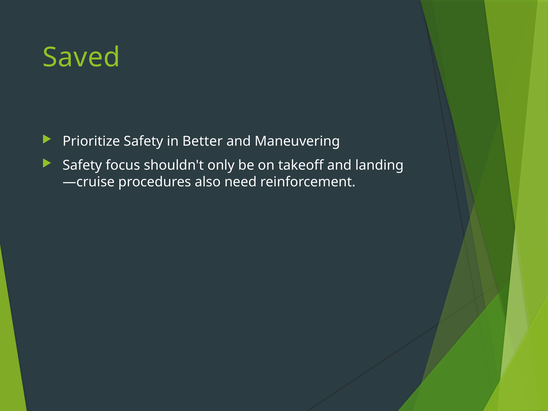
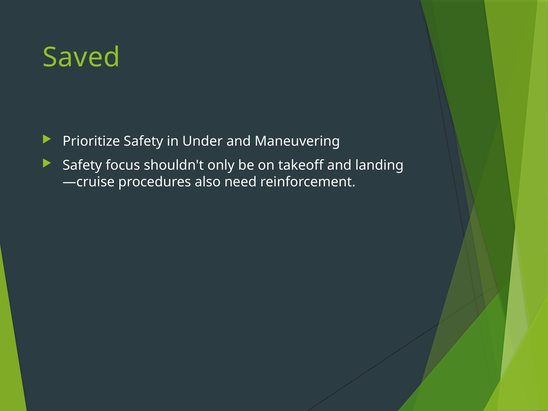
Better: Better -> Under
